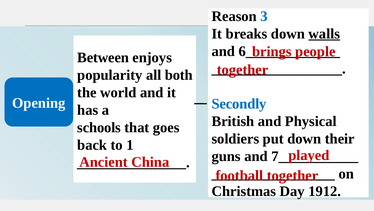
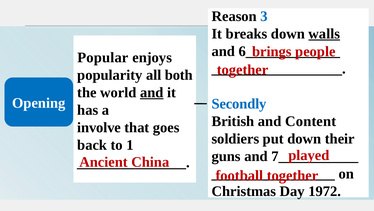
Between: Between -> Popular
and at (152, 92) underline: none -> present
Physical: Physical -> Content
schools: schools -> involve
1912: 1912 -> 1972
